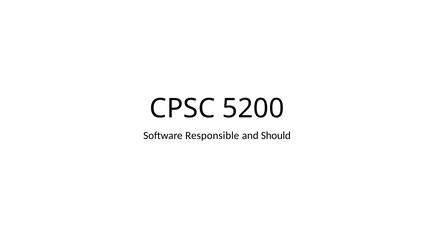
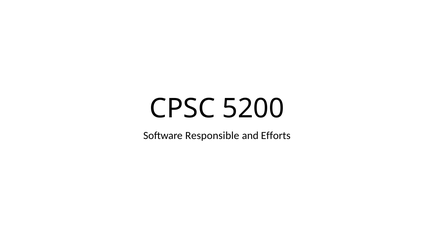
Should: Should -> Efforts
